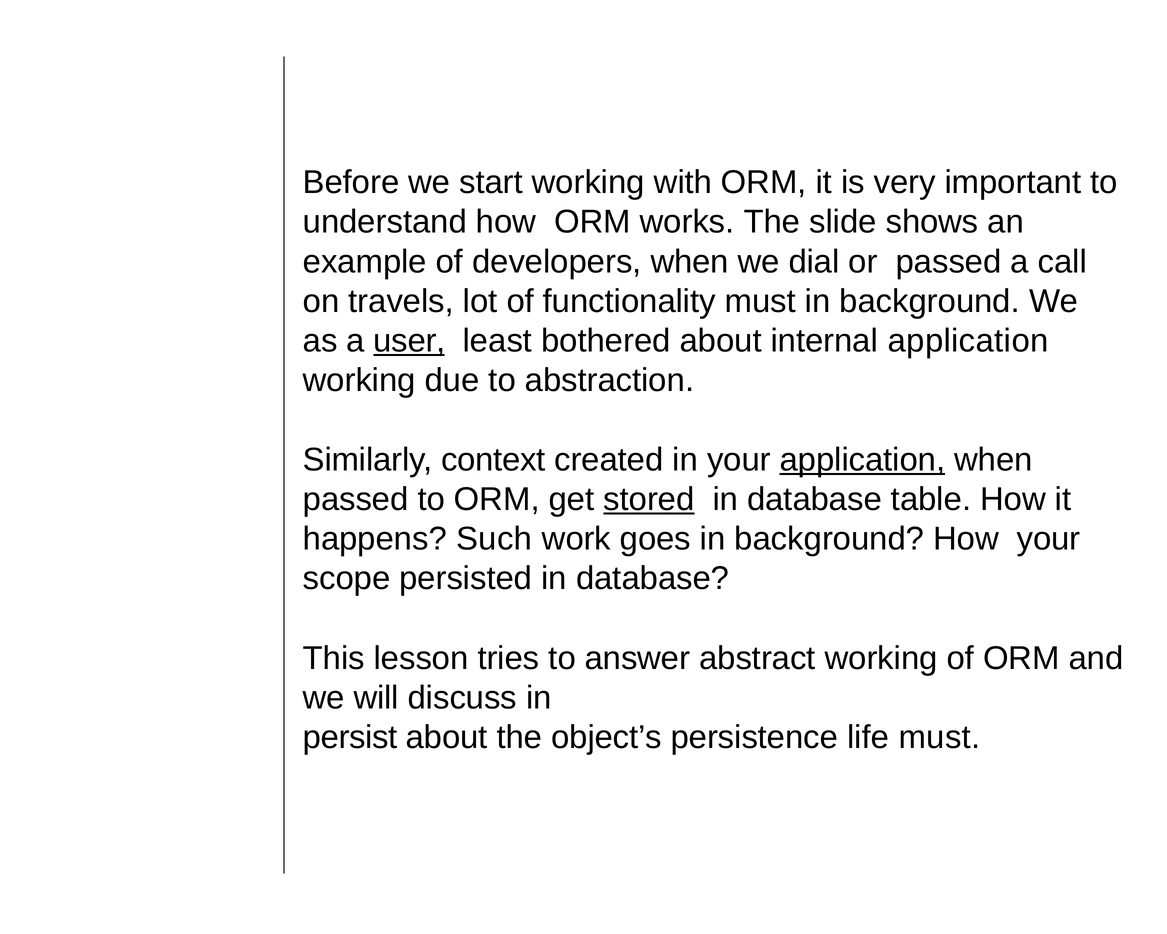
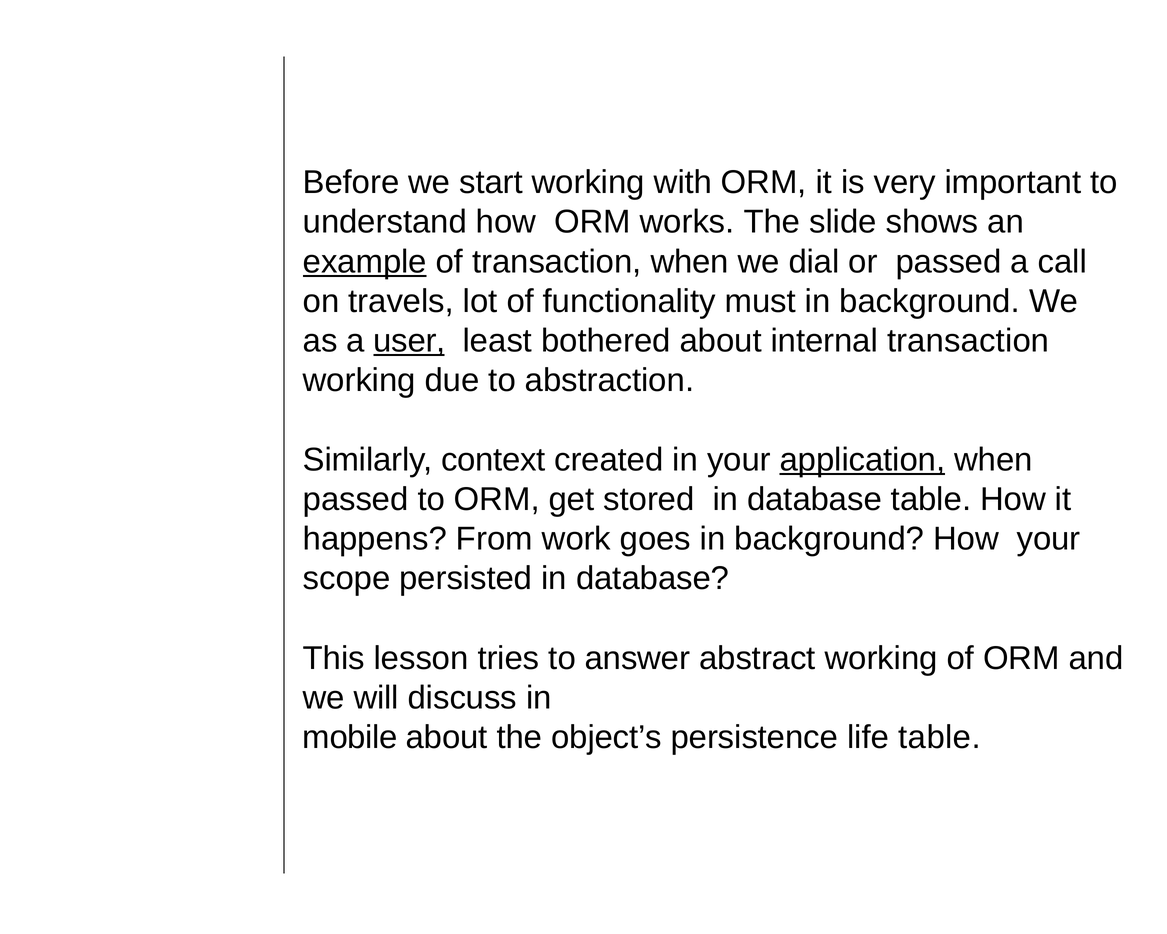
example underline: none -> present
of developers: developers -> transaction
internal application: application -> transaction
stored underline: present -> none
Such: Such -> From
persist: persist -> mobile
life must: must -> table
